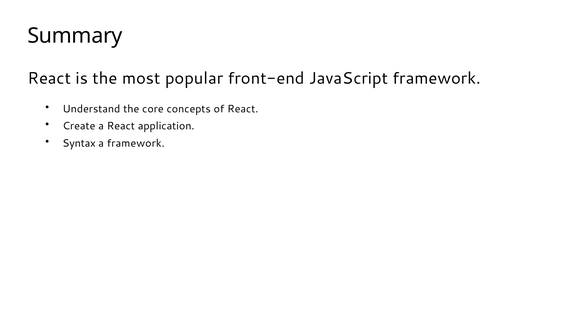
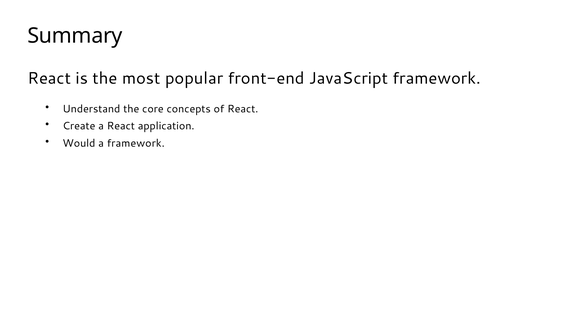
Syntax: Syntax -> Would
